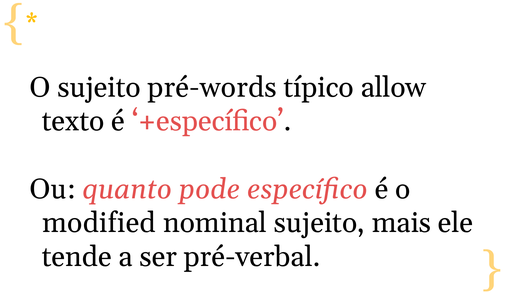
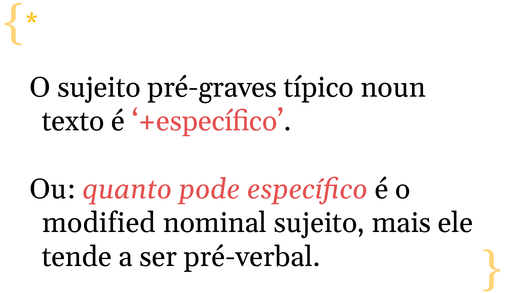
pré-words: pré-words -> pré-graves
allow: allow -> noun
